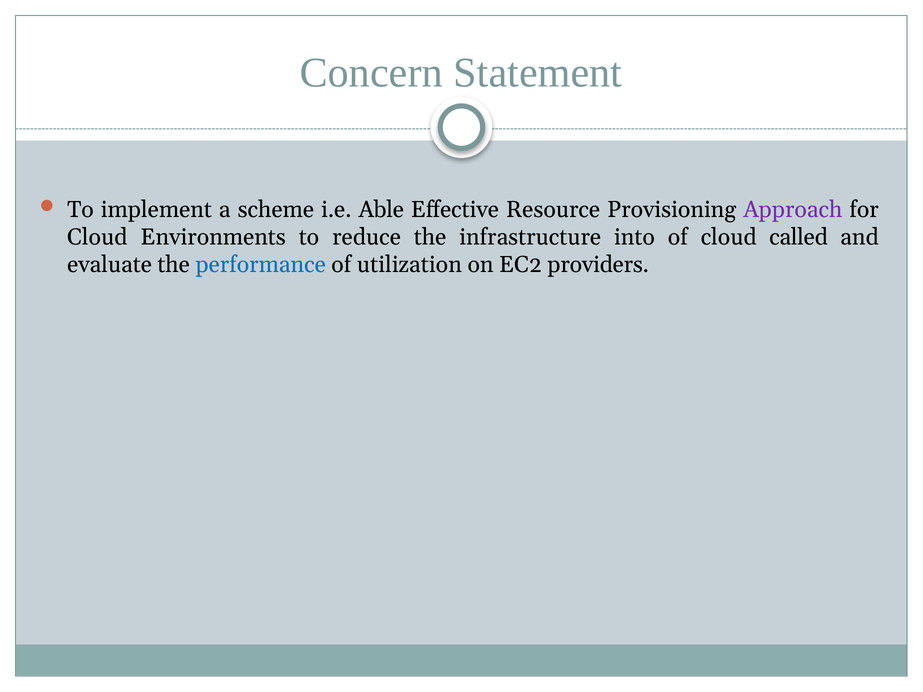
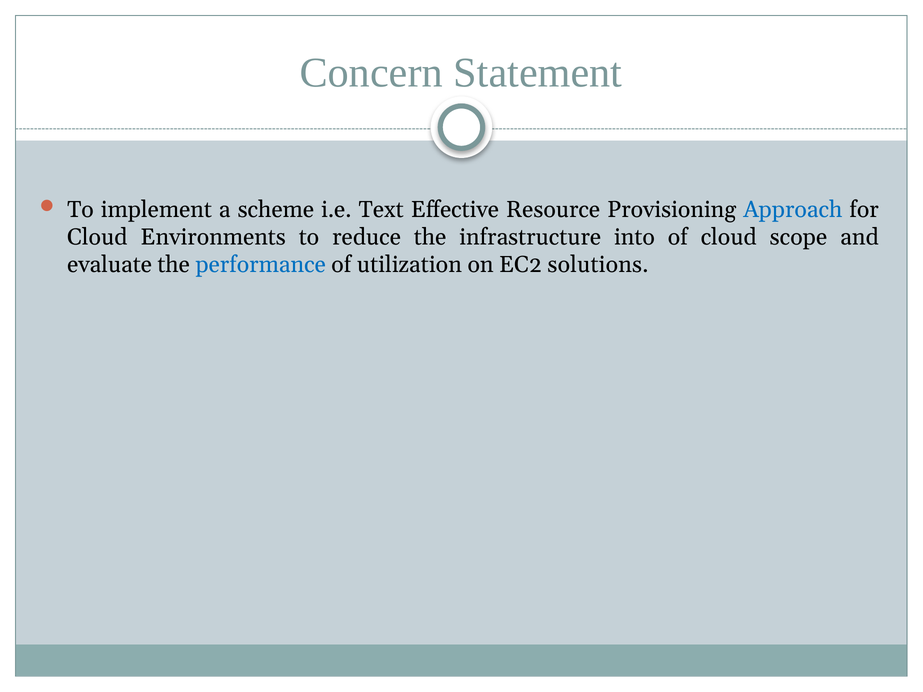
Able: Able -> Text
Approach colour: purple -> blue
called: called -> scope
providers: providers -> solutions
